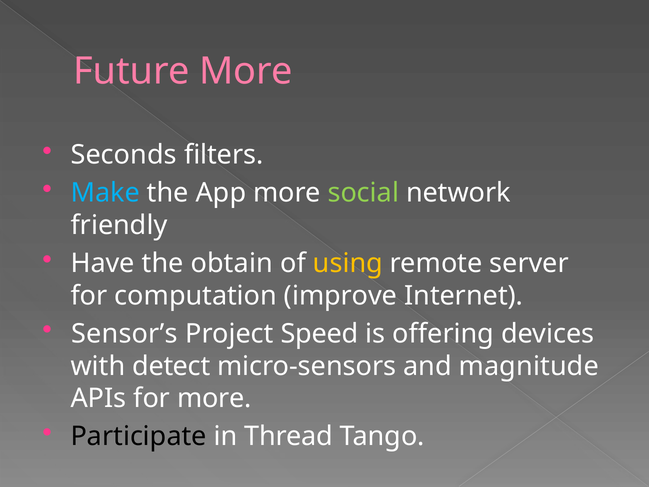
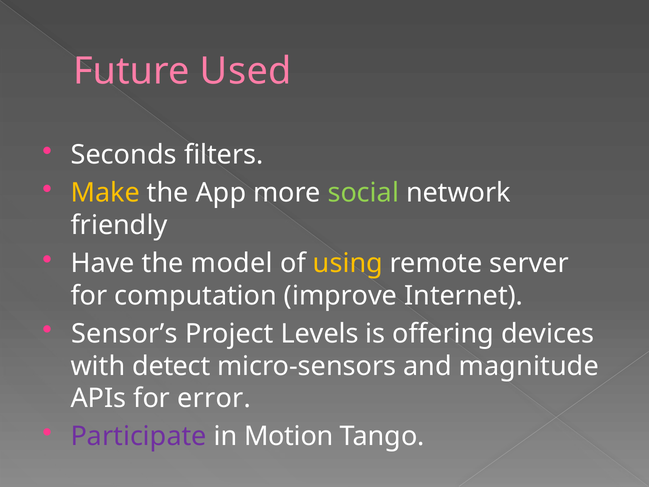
Future More: More -> Used
Make colour: light blue -> yellow
obtain: obtain -> model
Speed: Speed -> Levels
for more: more -> error
Participate colour: black -> purple
Thread: Thread -> Motion
